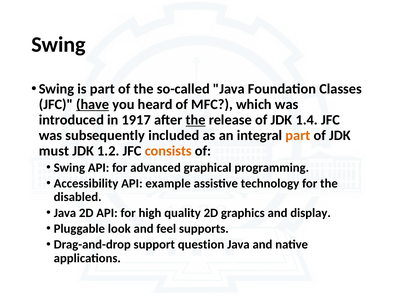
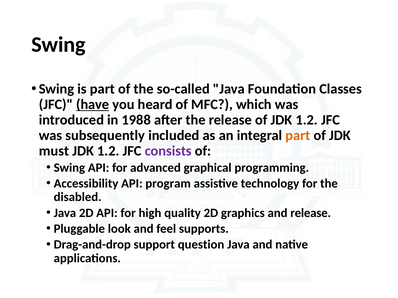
1917: 1917 -> 1988
the at (196, 120) underline: present -> none
of JDK 1.4: 1.4 -> 1.2
consists colour: orange -> purple
example: example -> program
and display: display -> release
